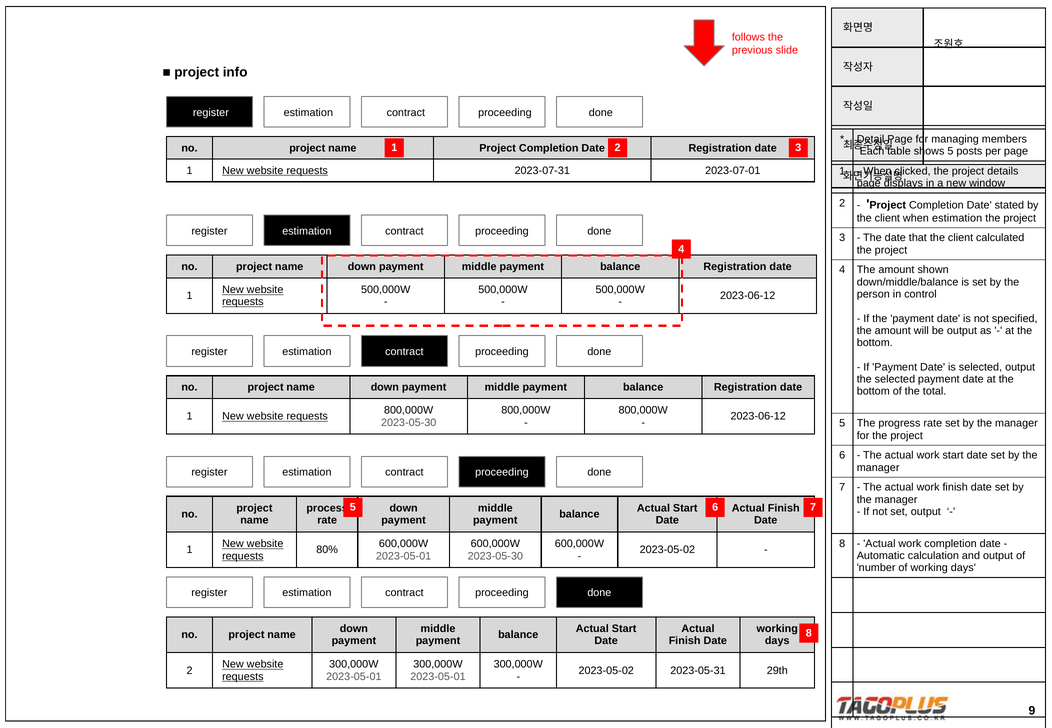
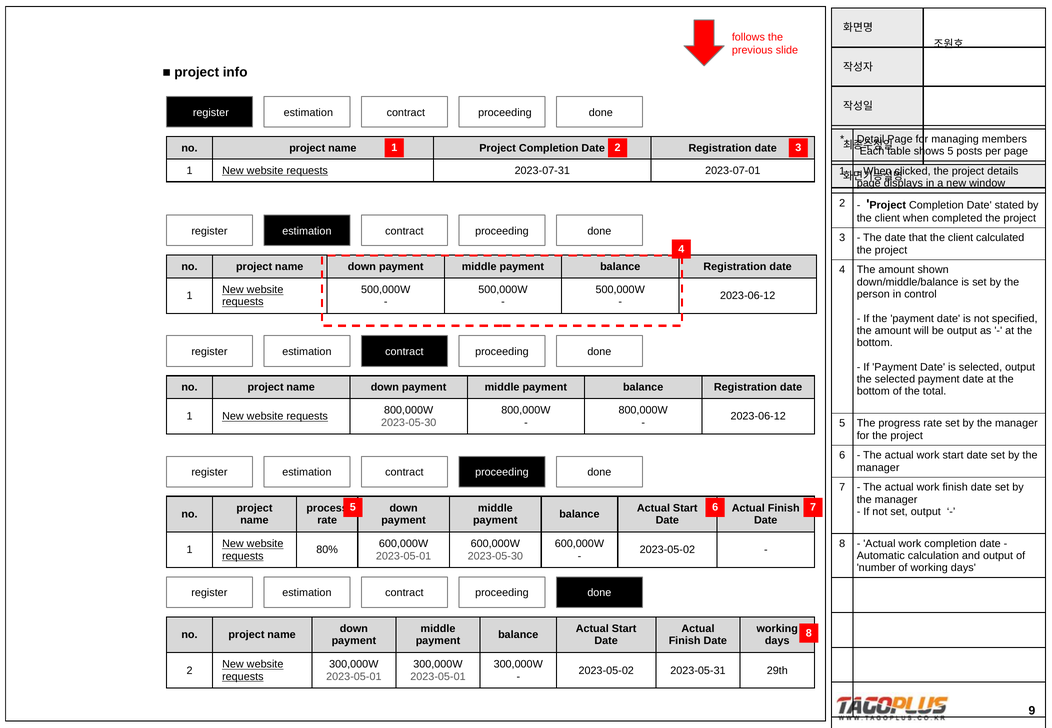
when estimation: estimation -> completed
